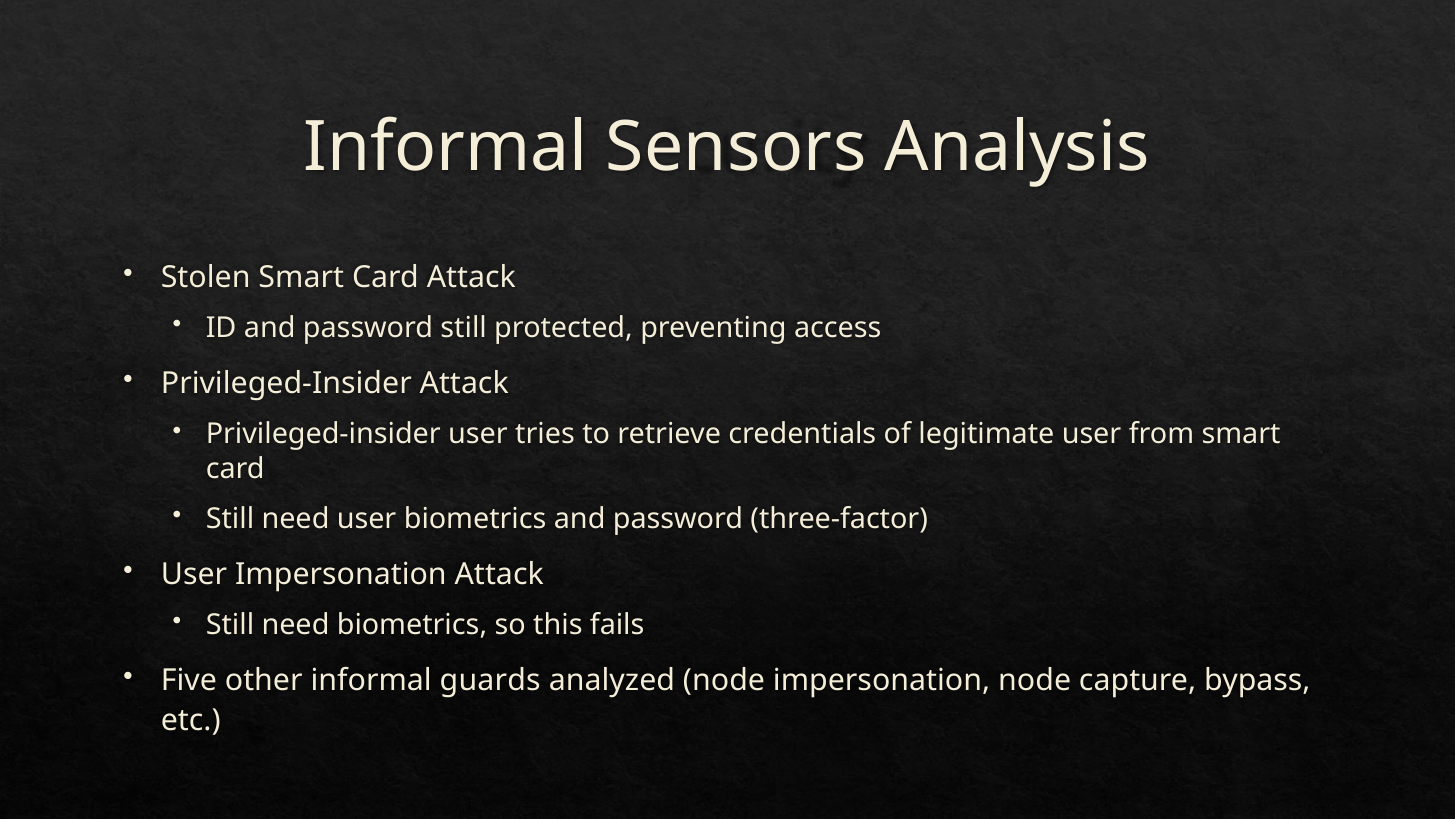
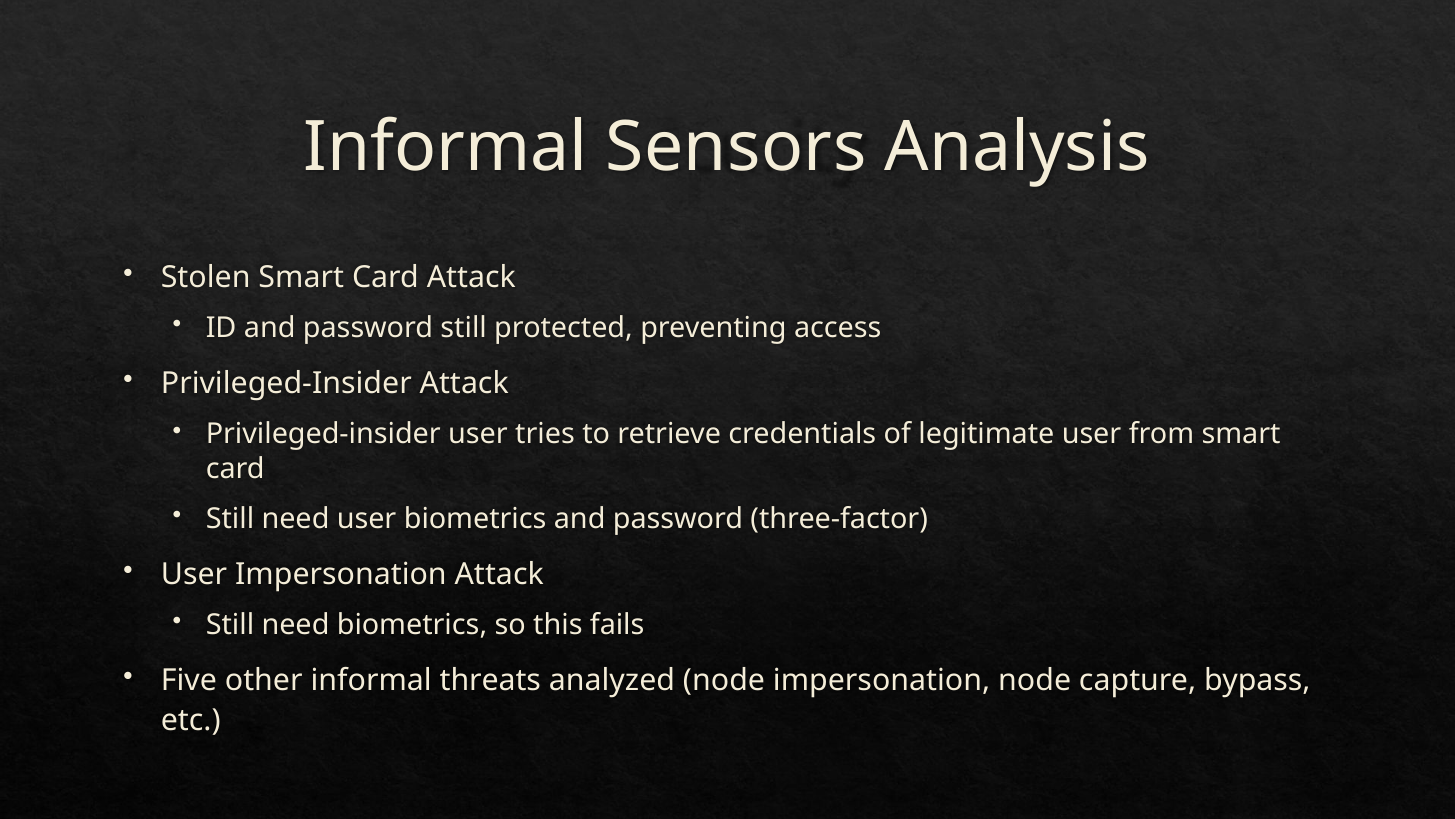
guards: guards -> threats
